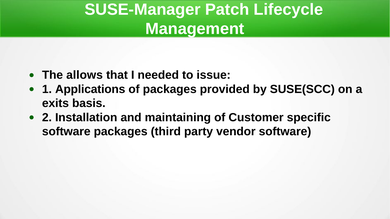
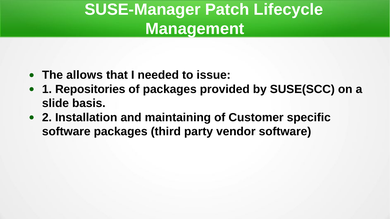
Applications: Applications -> Repositories
exits: exits -> slide
